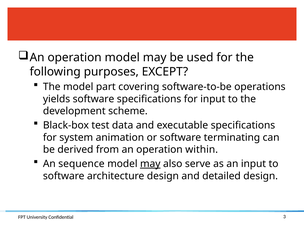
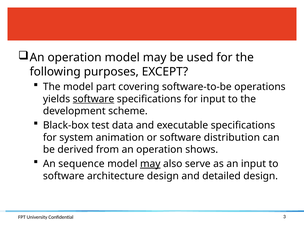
software at (93, 99) underline: none -> present
terminating: terminating -> distribution
within: within -> shows
